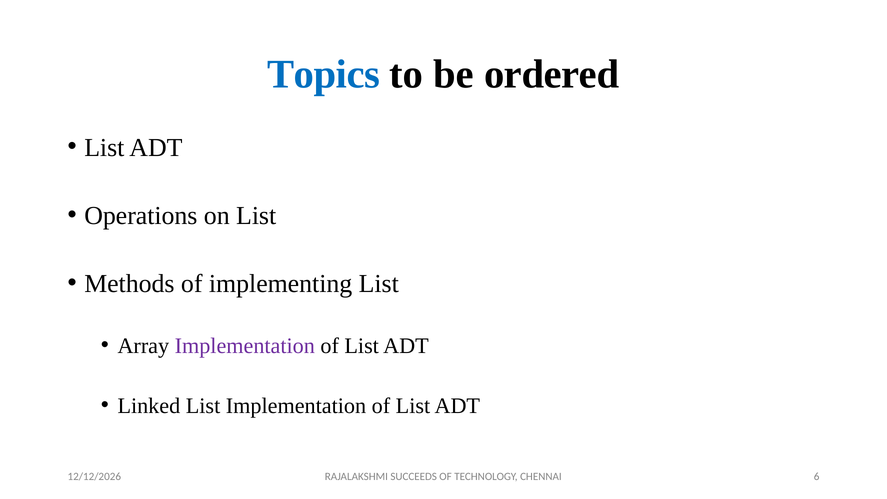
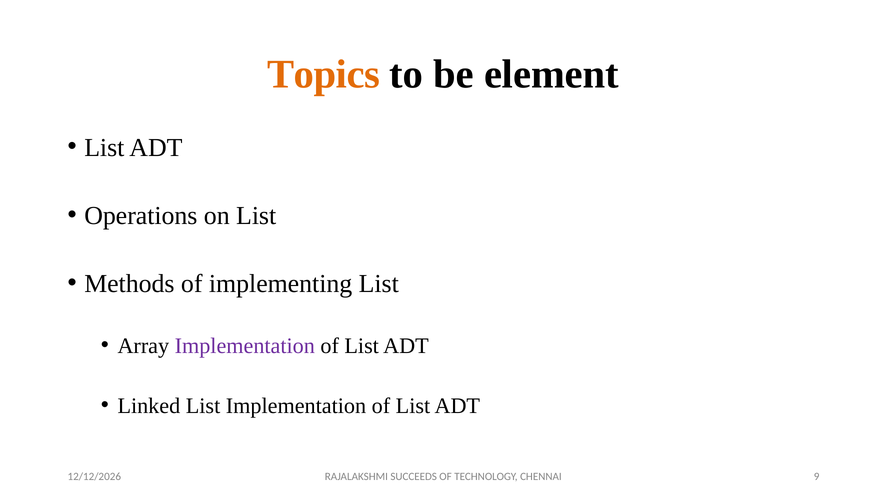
Topics colour: blue -> orange
ordered: ordered -> element
6: 6 -> 9
